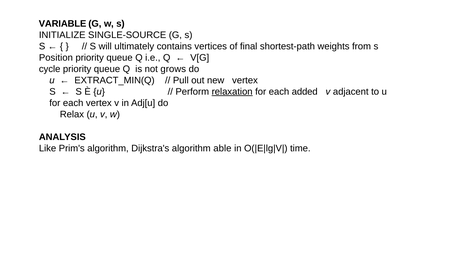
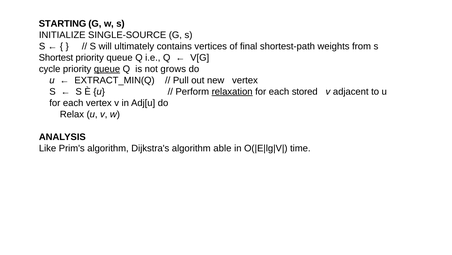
VARIABLE: VARIABLE -> STARTING
Position: Position -> Shortest
queue at (107, 69) underline: none -> present
added: added -> stored
